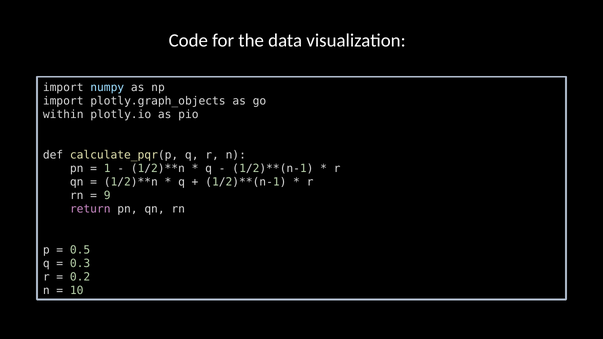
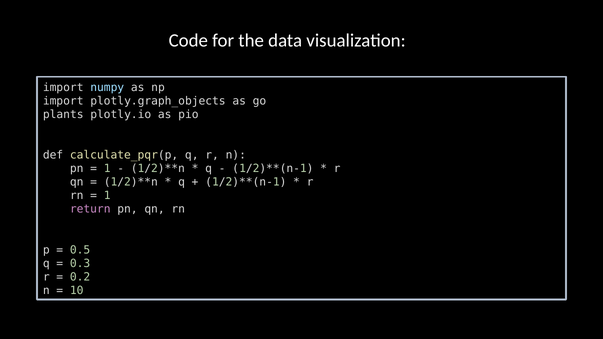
within: within -> plants
9 at (107, 196): 9 -> 1
